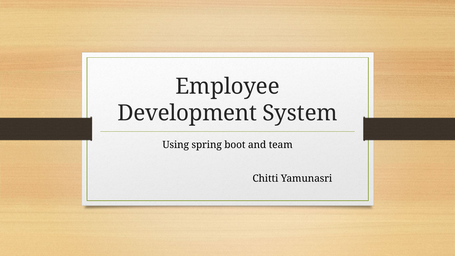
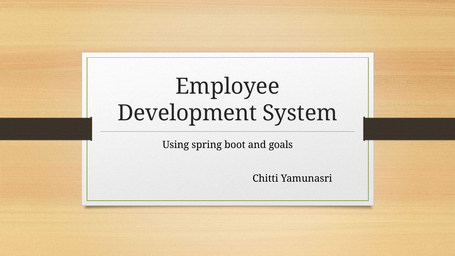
team: team -> goals
